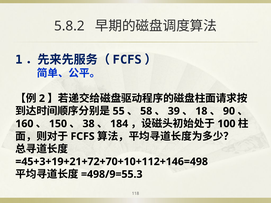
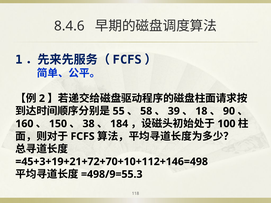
5.8.2: 5.8.2 -> 8.4.6
